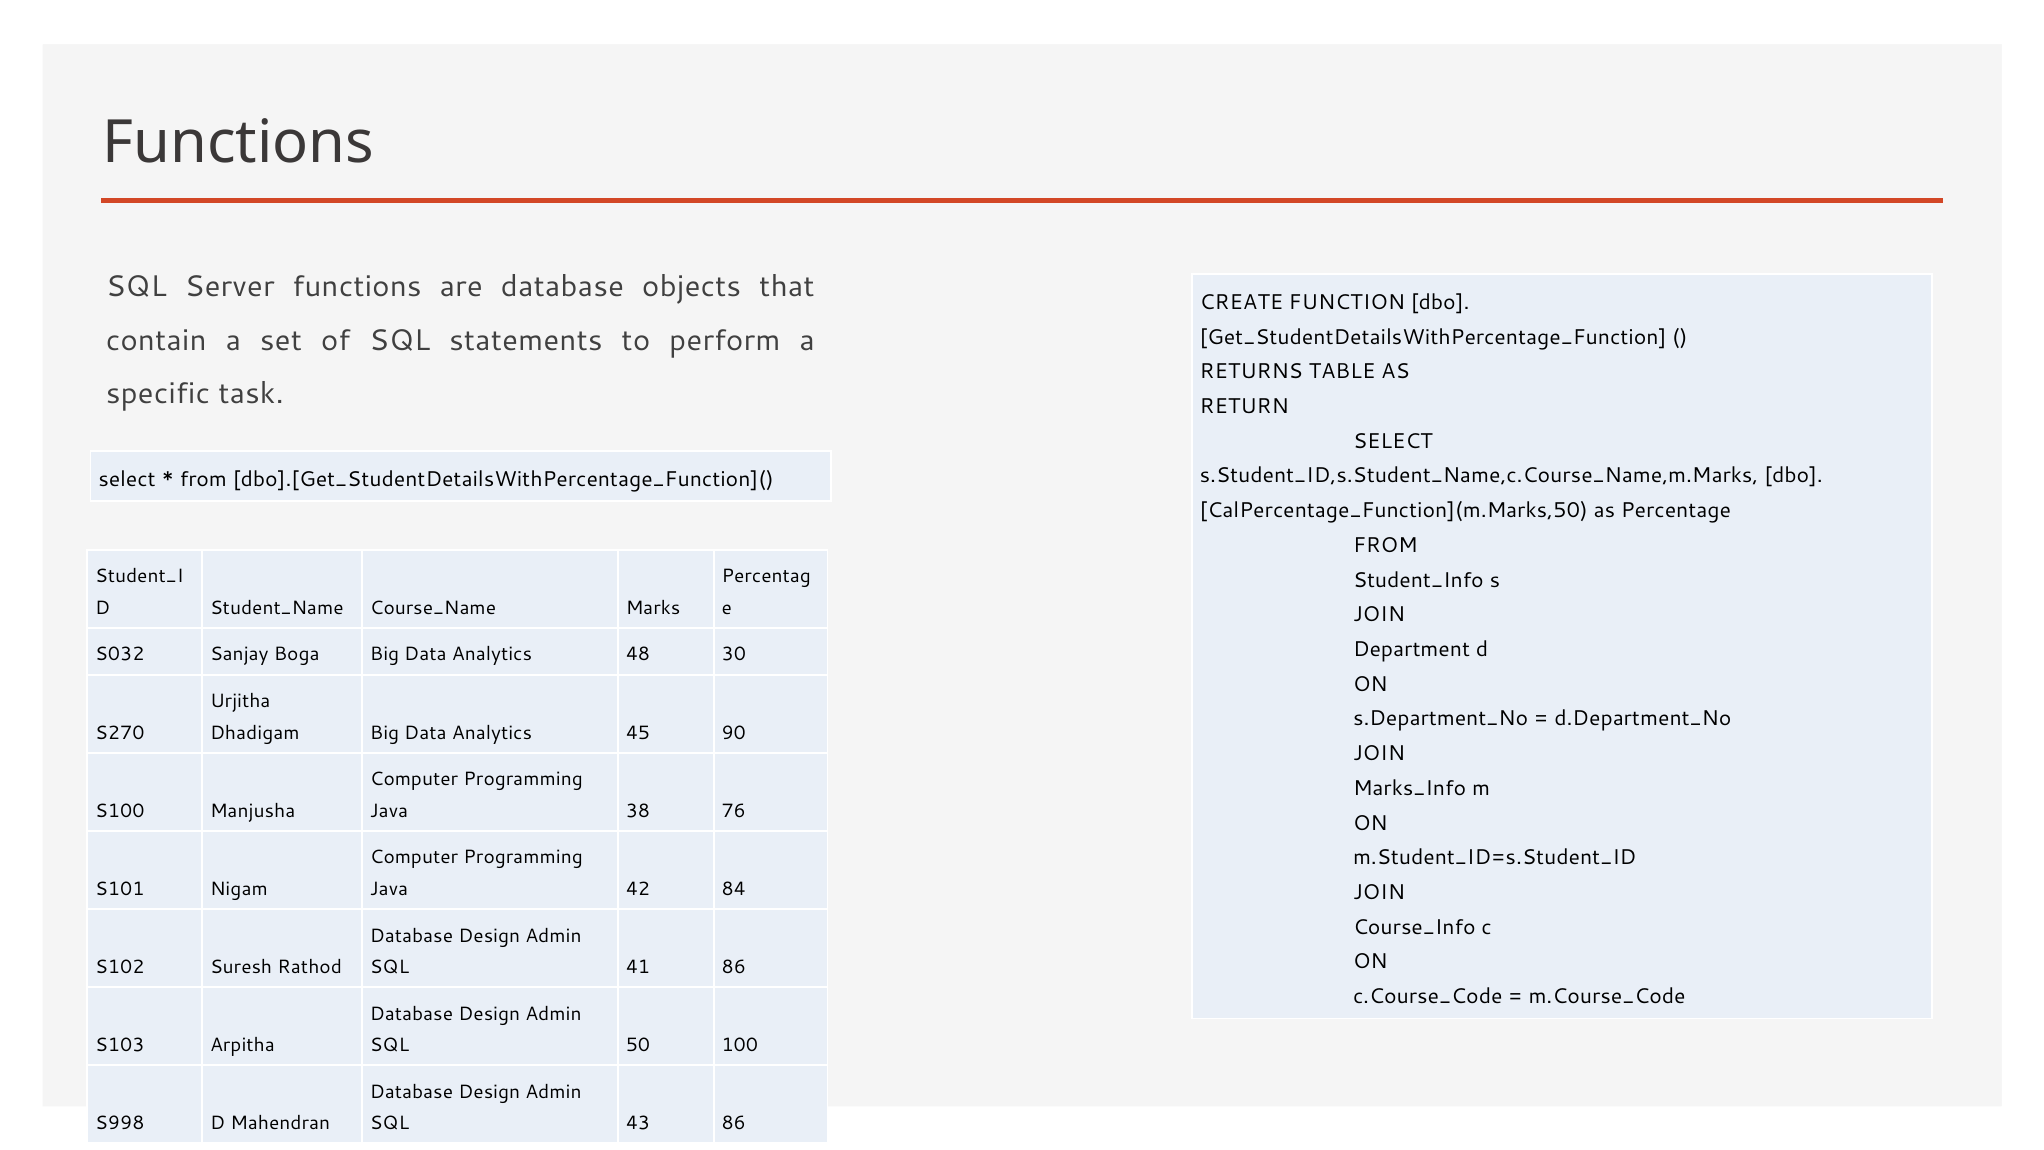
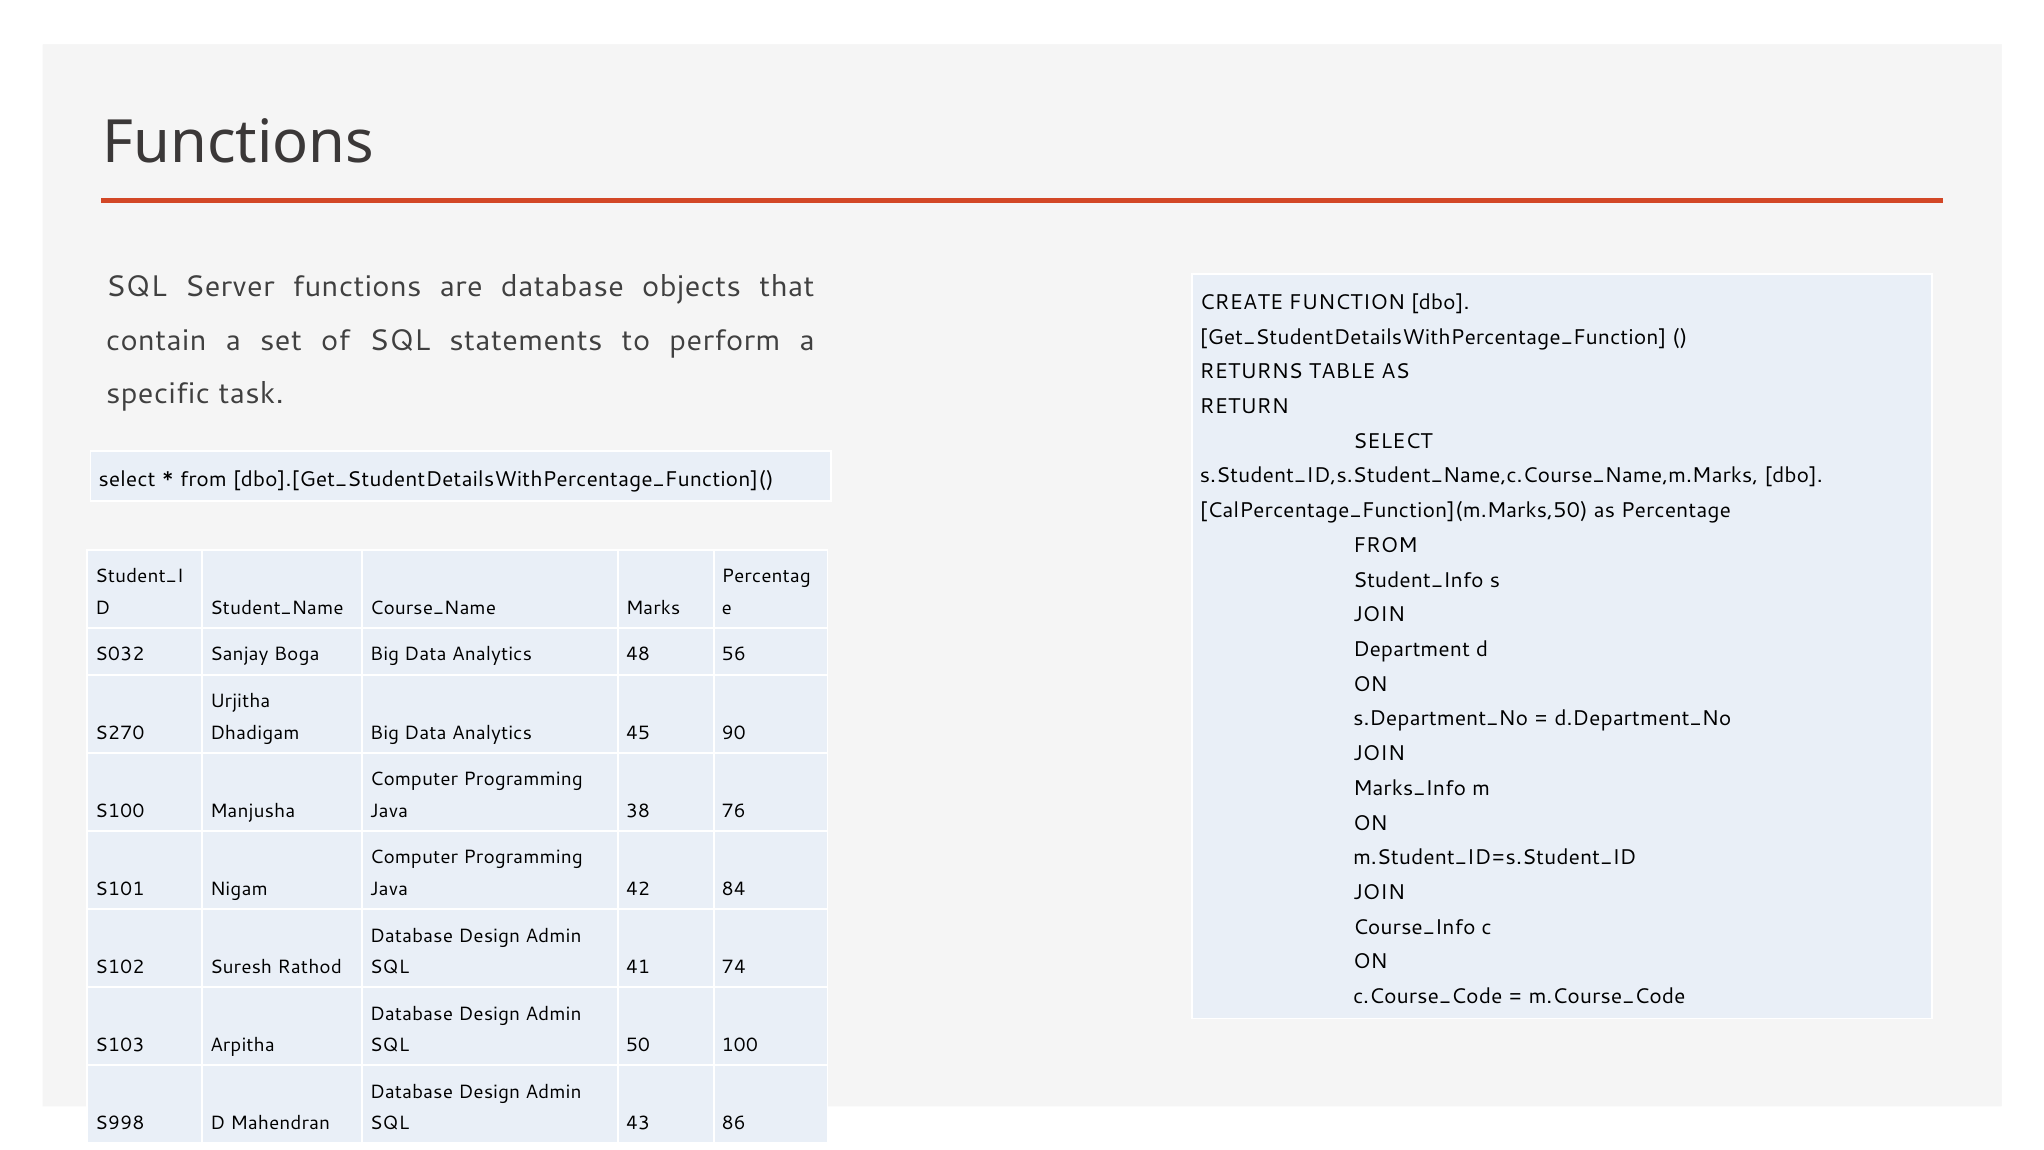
30: 30 -> 56
41 86: 86 -> 74
